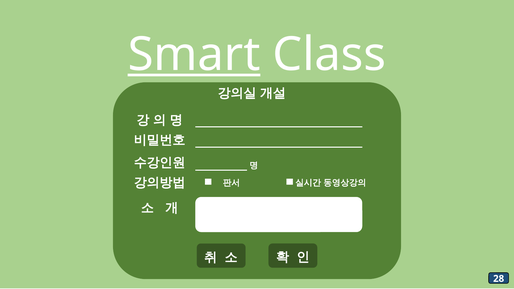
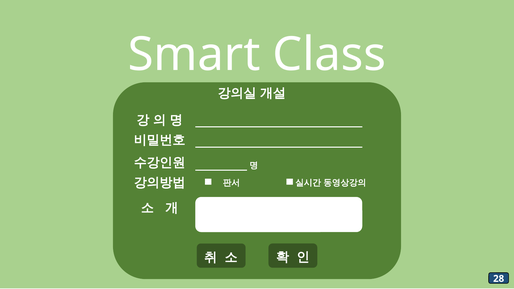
Smart underline: present -> none
